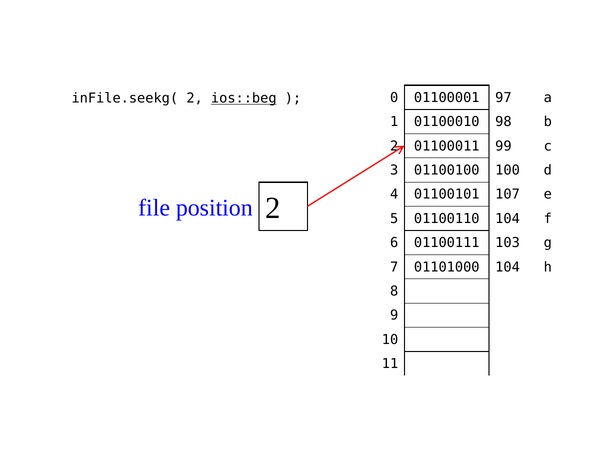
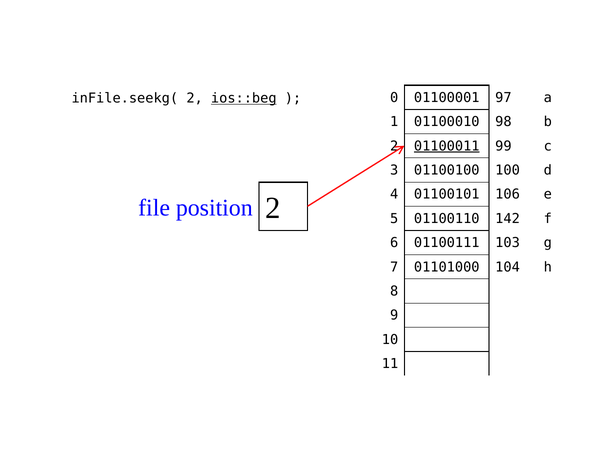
01100011 underline: none -> present
107: 107 -> 106
01100110 104: 104 -> 142
